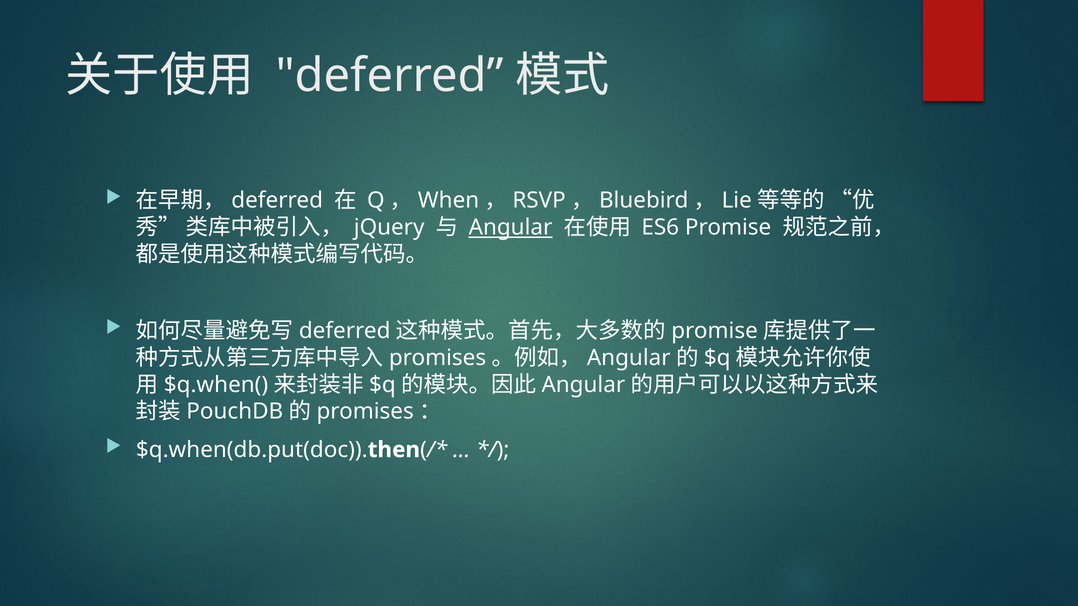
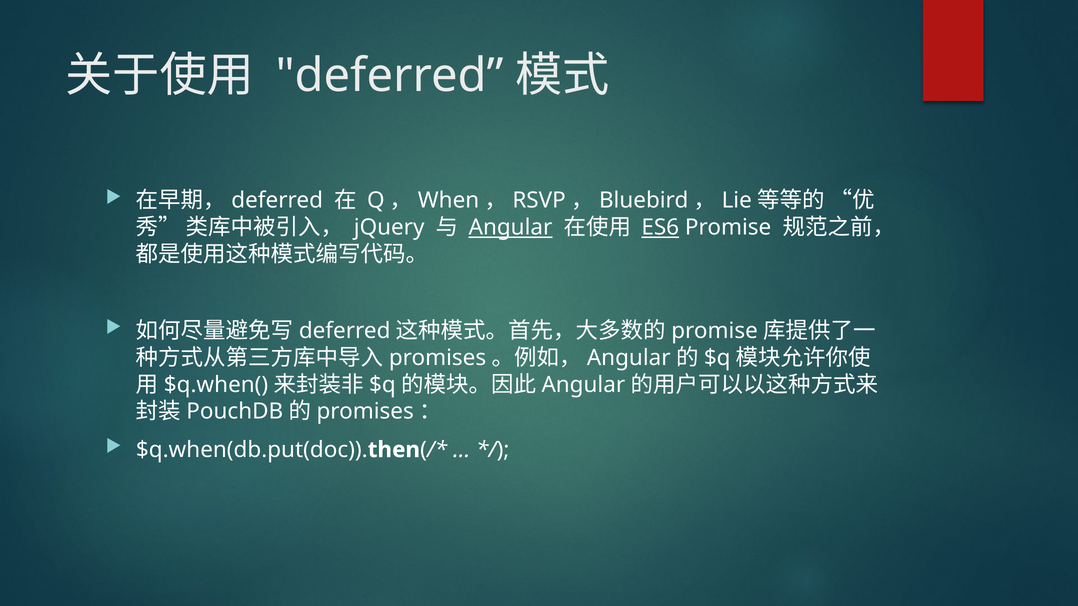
ES6 underline: none -> present
